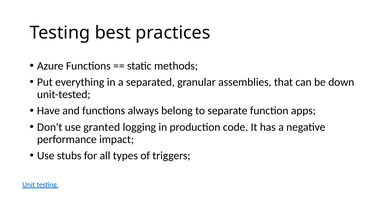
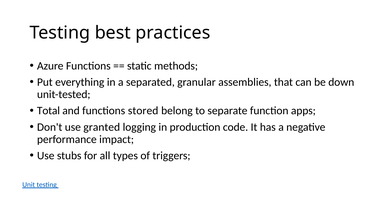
Have: Have -> Total
always: always -> stored
